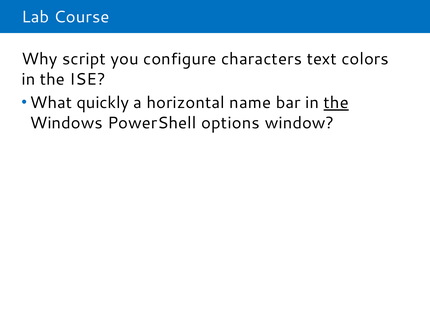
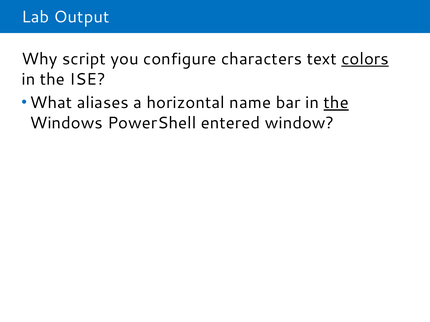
Course: Course -> Output
colors underline: none -> present
quickly: quickly -> aliases
options: options -> entered
